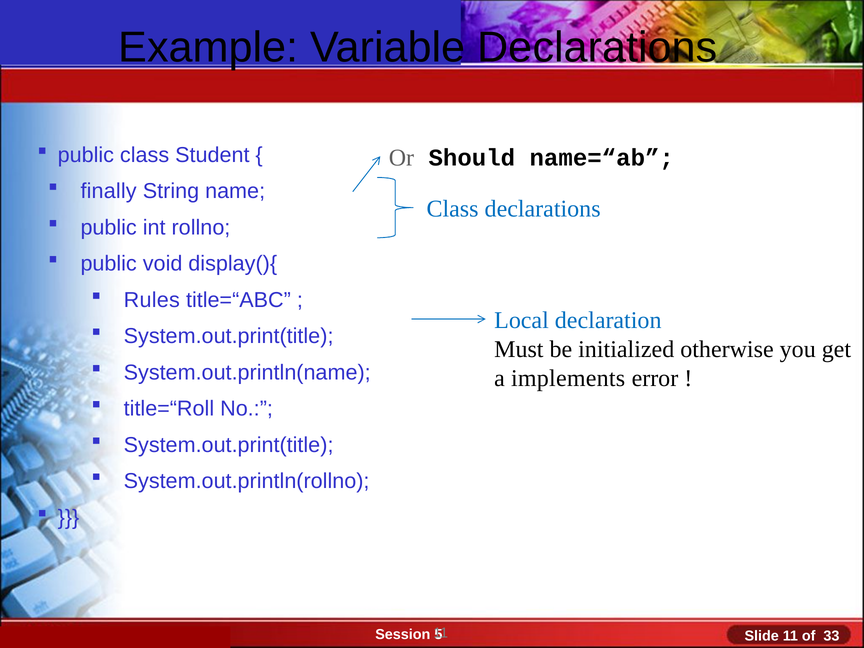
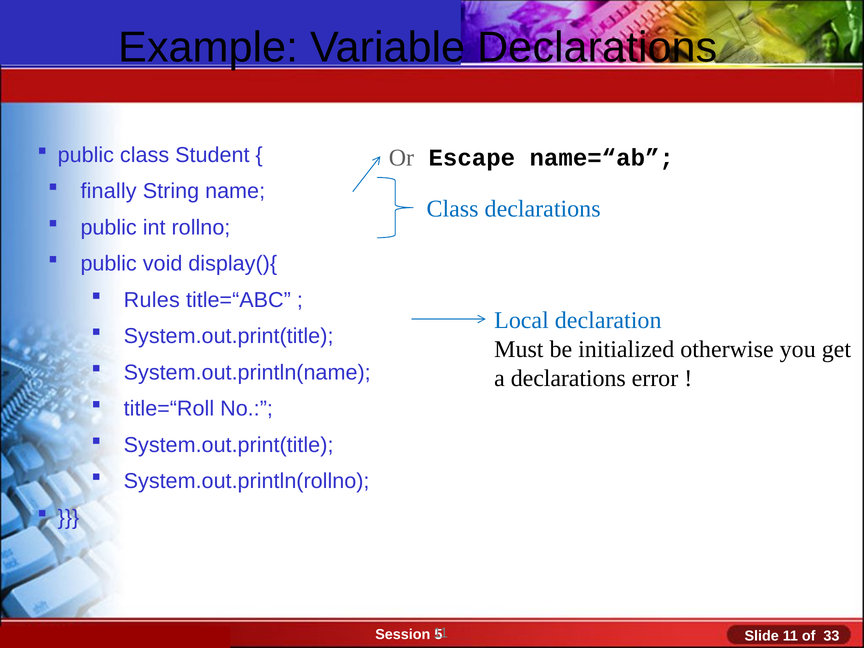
Should: Should -> Escape
a implements: implements -> declarations
